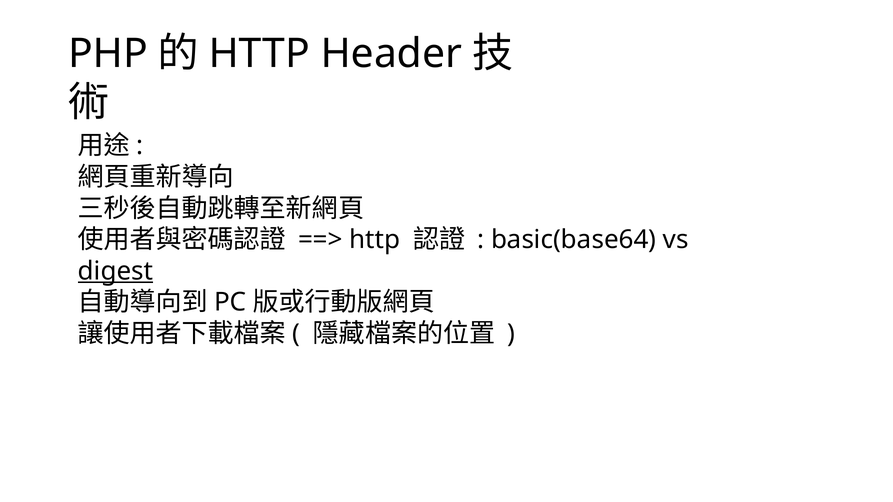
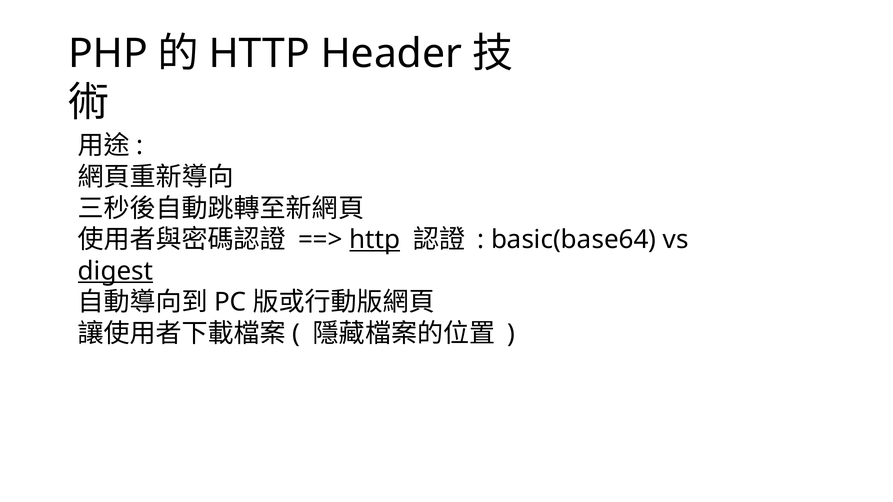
http at (375, 240) underline: none -> present
